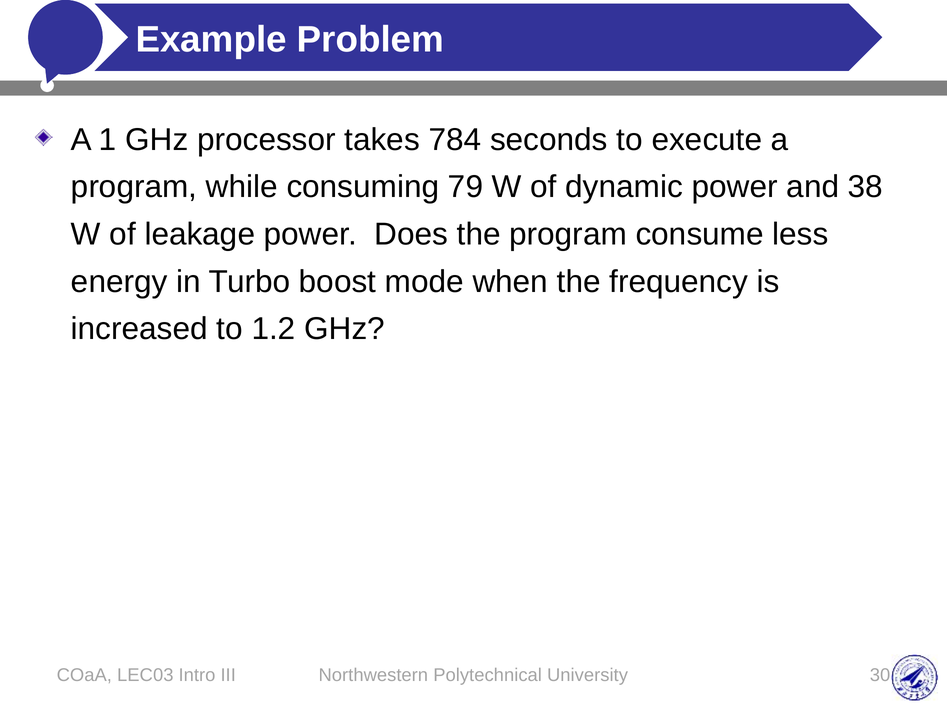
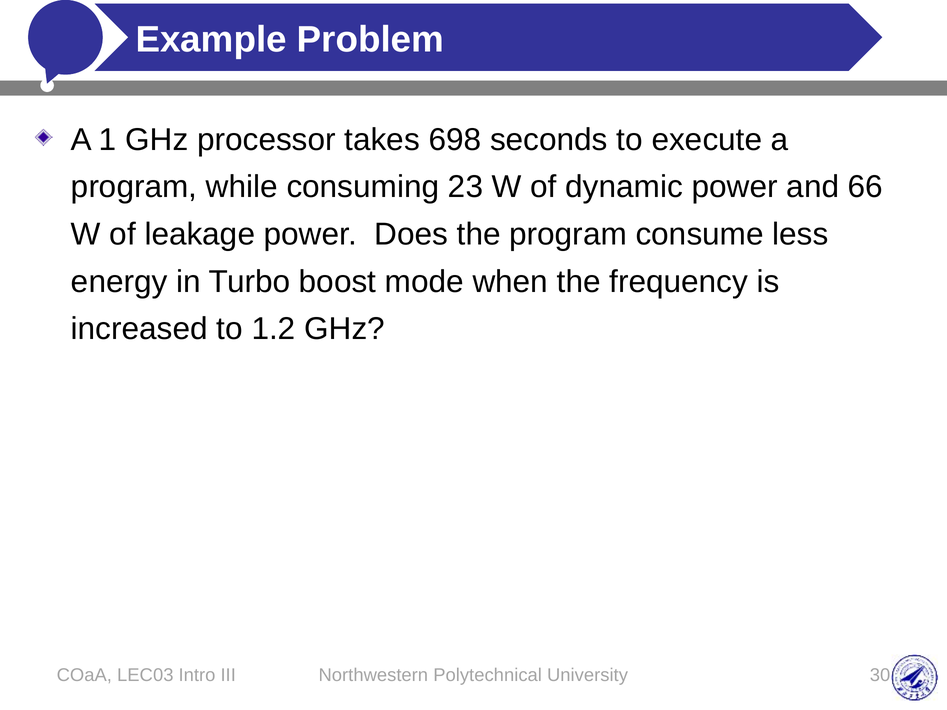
784: 784 -> 698
79: 79 -> 23
38: 38 -> 66
